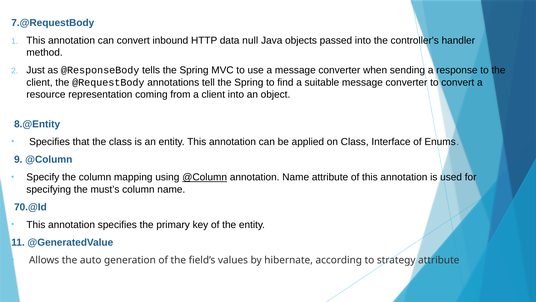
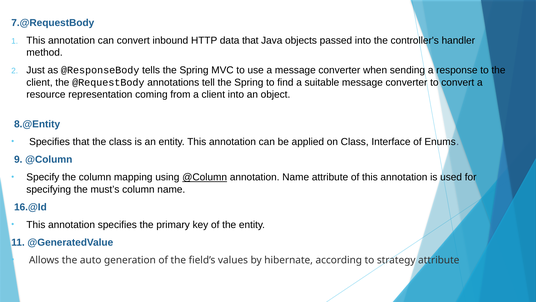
data null: null -> that
70.@Id: 70.@Id -> 16.@Id
